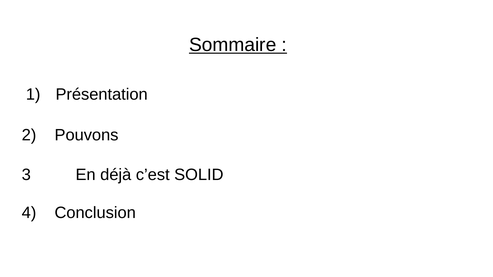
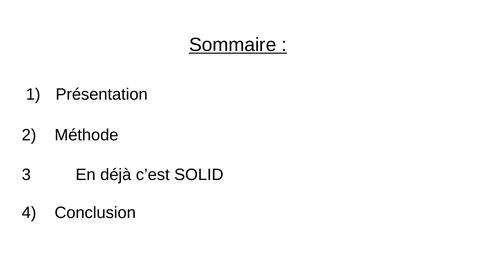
Pouvons: Pouvons -> Méthode
